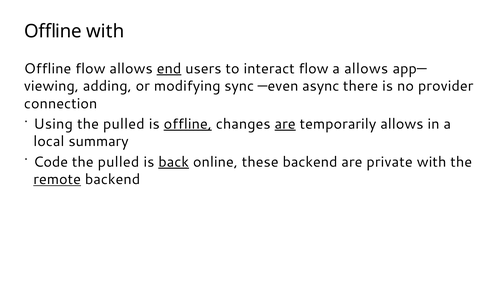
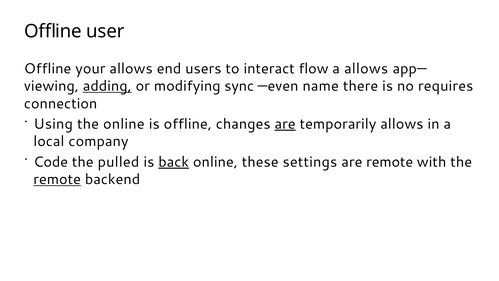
Offline with: with -> user
Offline flow: flow -> your
end underline: present -> none
adding underline: none -> present
async: async -> name
provider: provider -> requires
pulled at (124, 124): pulled -> online
offline at (188, 124) underline: present -> none
summary: summary -> company
these backend: backend -> settings
are private: private -> remote
